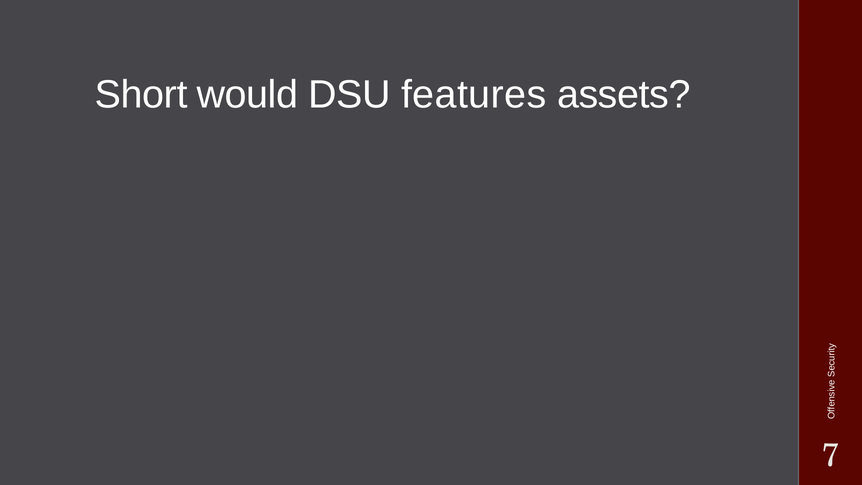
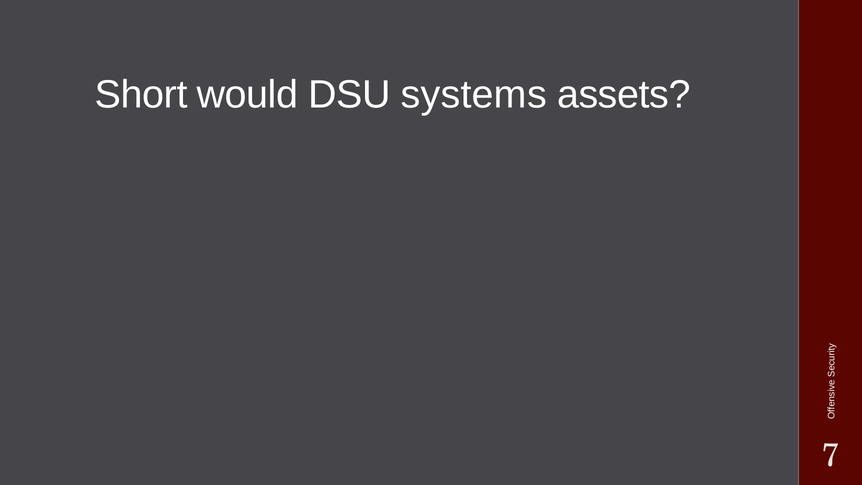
features: features -> systems
